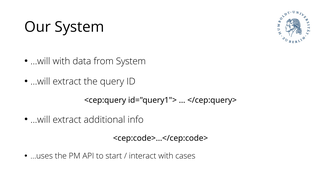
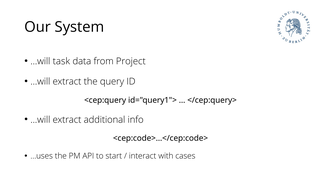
…will with: with -> task
from System: System -> Project
